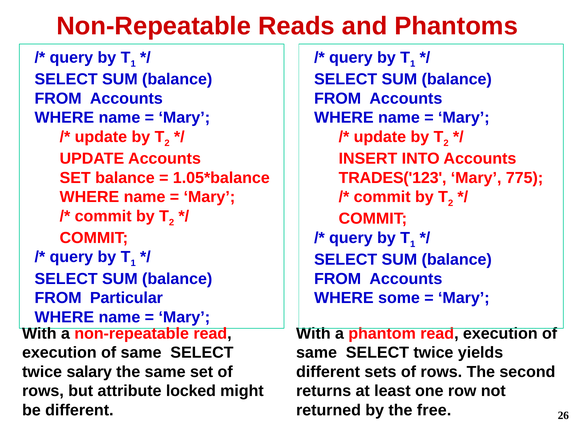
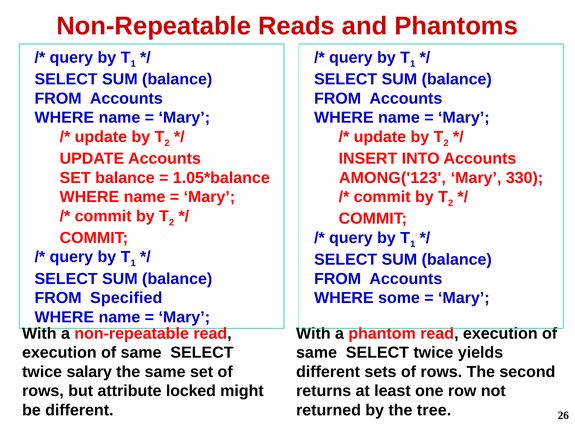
TRADES('123: TRADES('123 -> AMONG('123
775: 775 -> 330
Particular: Particular -> Specified
free: free -> tree
